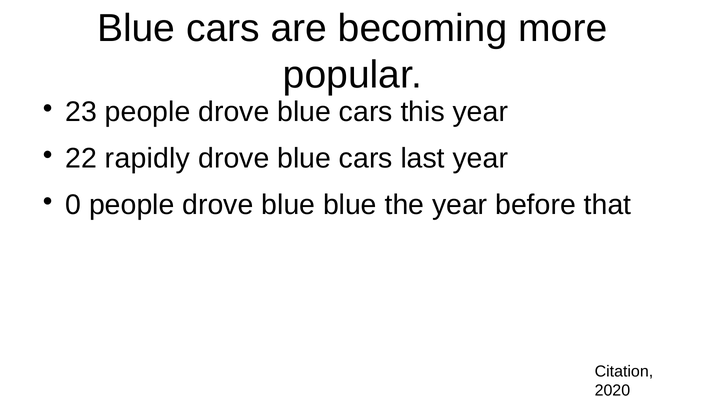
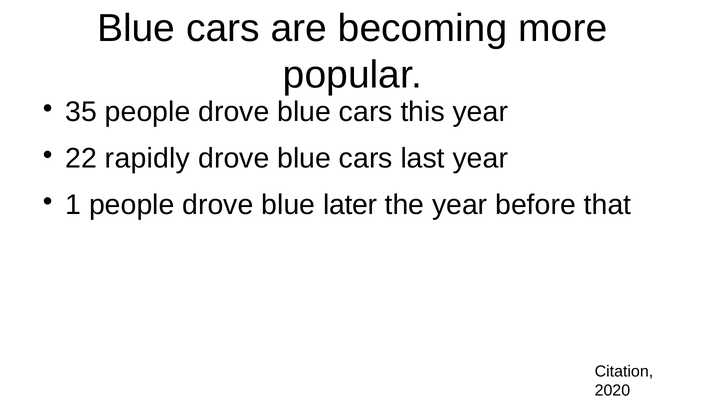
23: 23 -> 35
0: 0 -> 1
blue blue: blue -> later
